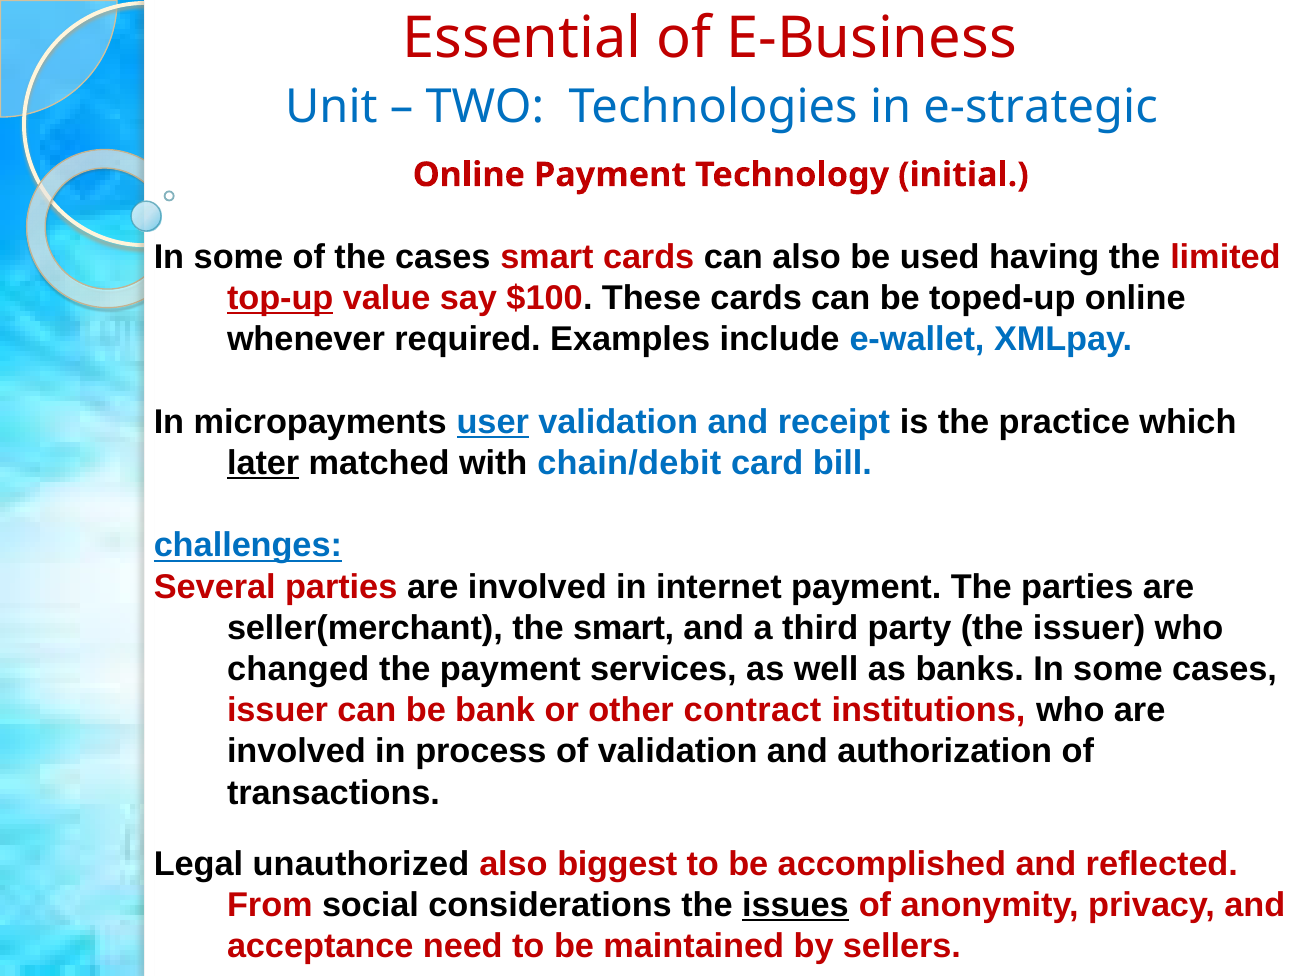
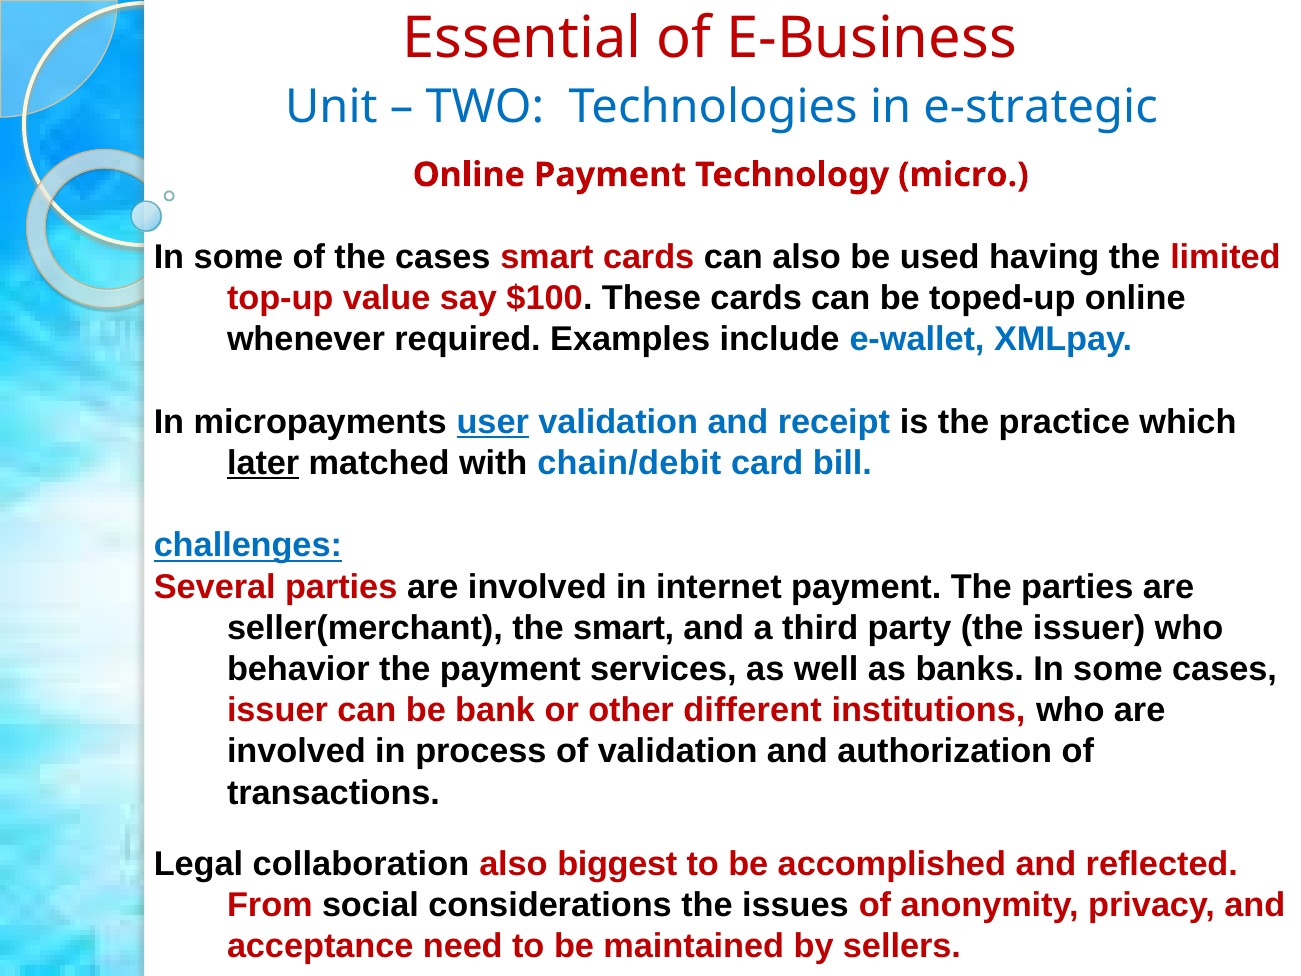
initial: initial -> micro
top-up underline: present -> none
changed: changed -> behavior
contract: contract -> different
unauthorized: unauthorized -> collaboration
issues underline: present -> none
